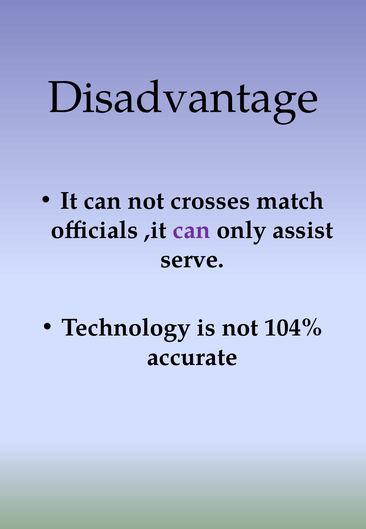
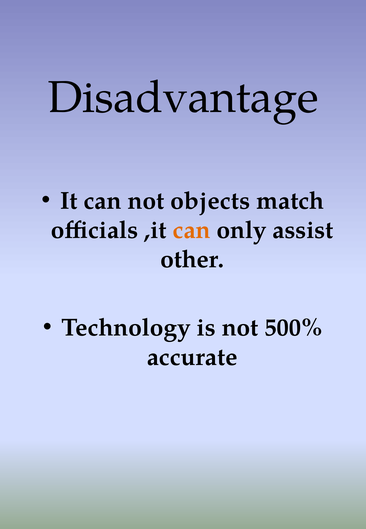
crosses: crosses -> objects
can at (192, 230) colour: purple -> orange
serve: serve -> other
104%: 104% -> 500%
